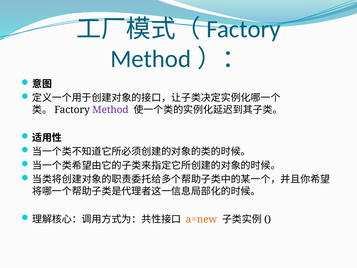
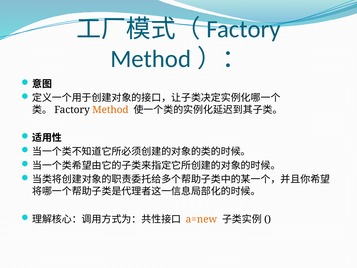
Method colour: purple -> orange
